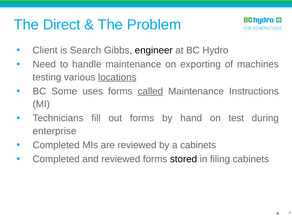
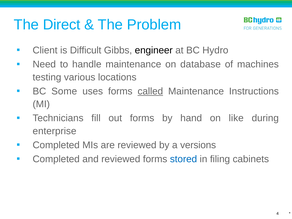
Search: Search -> Difficult
exporting: exporting -> database
locations underline: present -> none
test: test -> like
a cabinets: cabinets -> versions
stored colour: black -> blue
